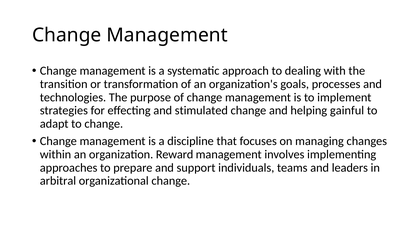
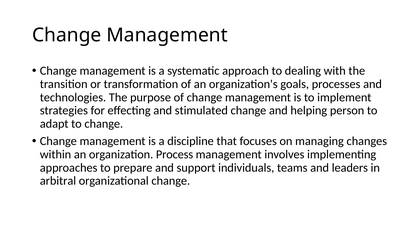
gainful: gainful -> person
Reward: Reward -> Process
